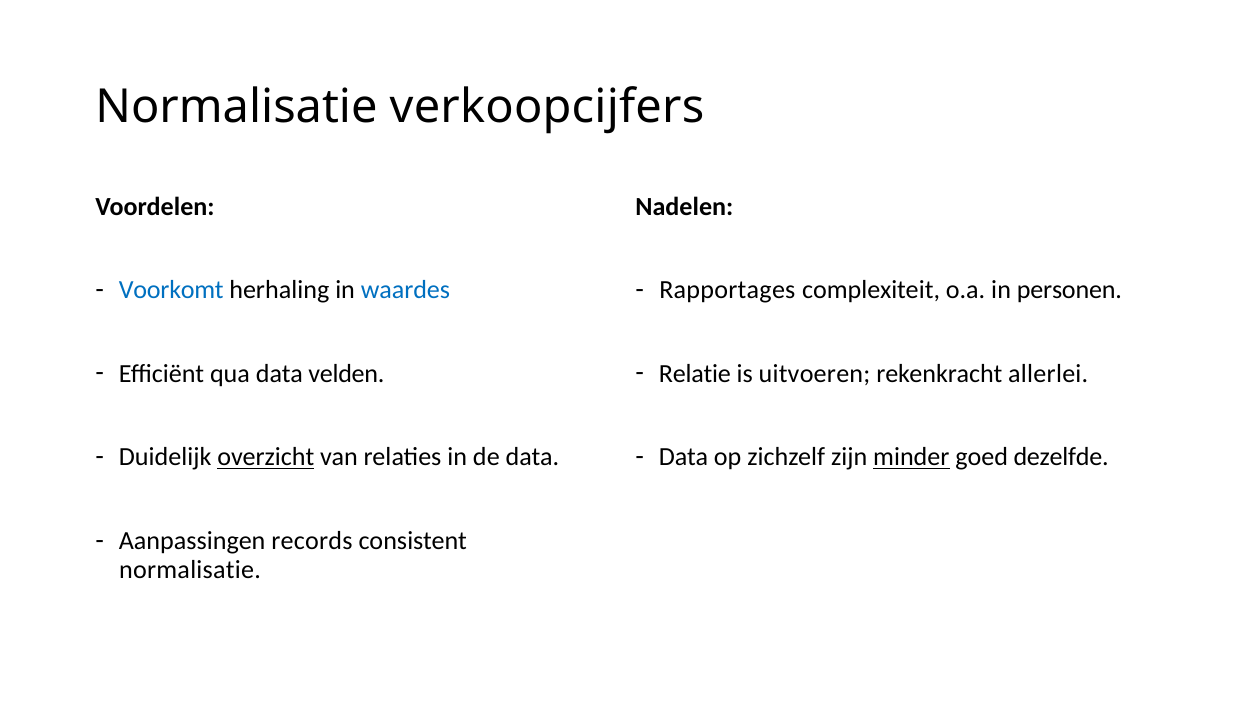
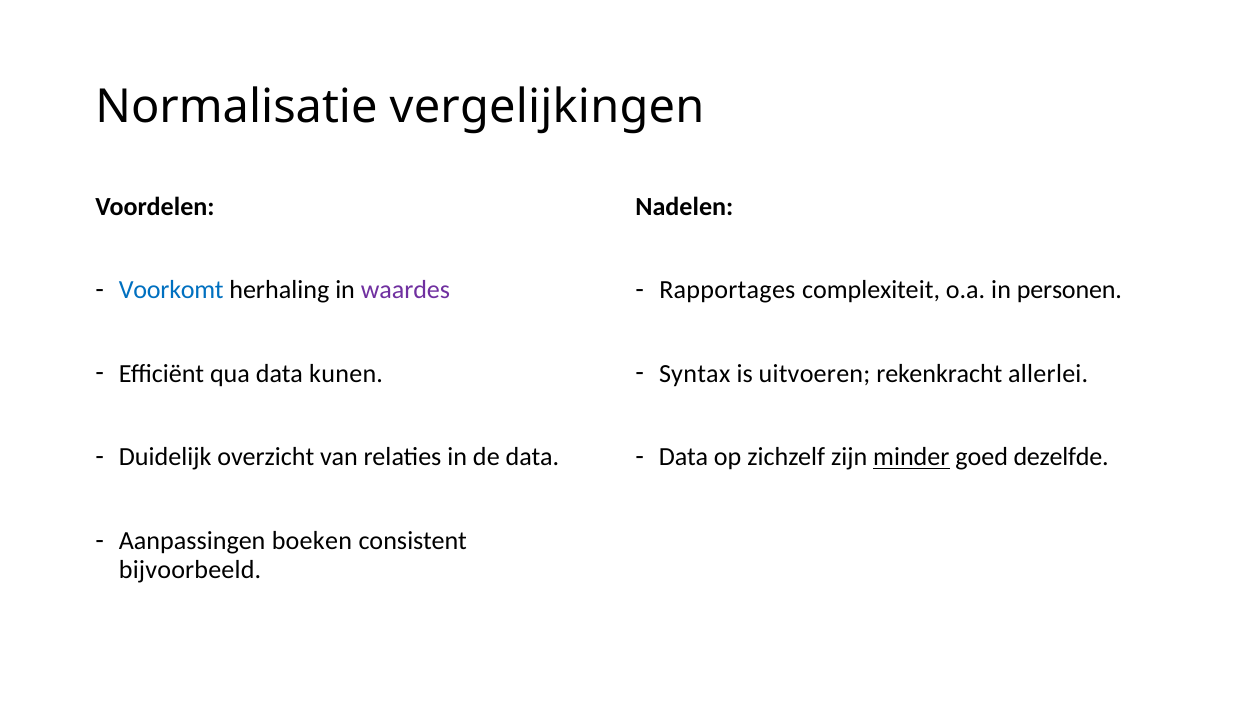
verkoopcijfers: verkoopcijfers -> vergelijkingen
waardes colour: blue -> purple
velden: velden -> kunen
Relatie: Relatie -> Syntax
overzicht underline: present -> none
records: records -> boeken
normalisatie at (190, 570): normalisatie -> bijvoorbeeld
